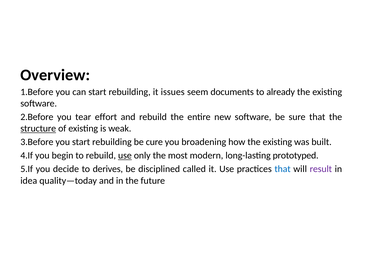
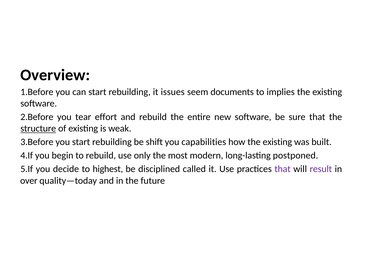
already: already -> implies
cure: cure -> shift
broadening: broadening -> capabilities
use at (125, 156) underline: present -> none
prototyped: prototyped -> postponed
derives: derives -> highest
that at (283, 169) colour: blue -> purple
idea: idea -> over
